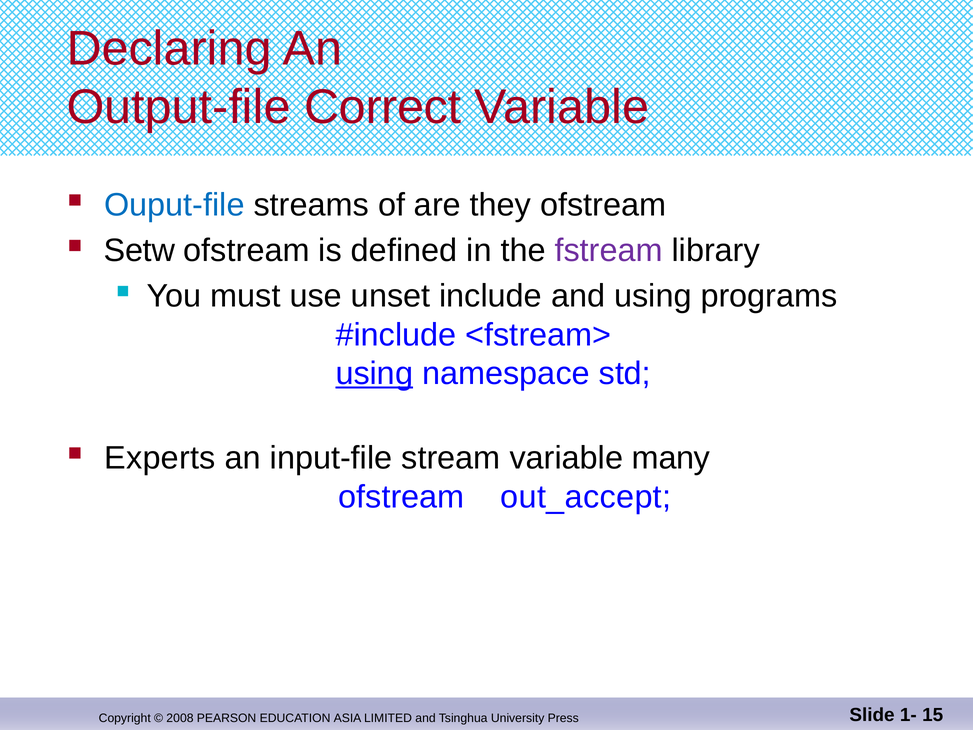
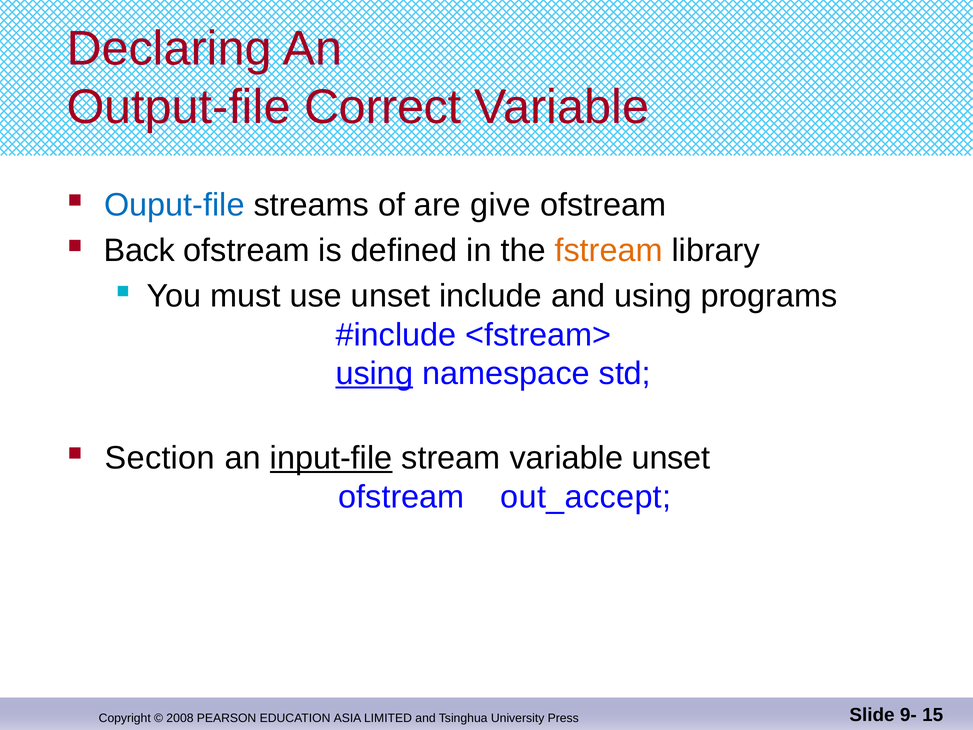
they: they -> give
Setw: Setw -> Back
fstream colour: purple -> orange
Experts: Experts -> Section
input-file underline: none -> present
variable many: many -> unset
1-: 1- -> 9-
